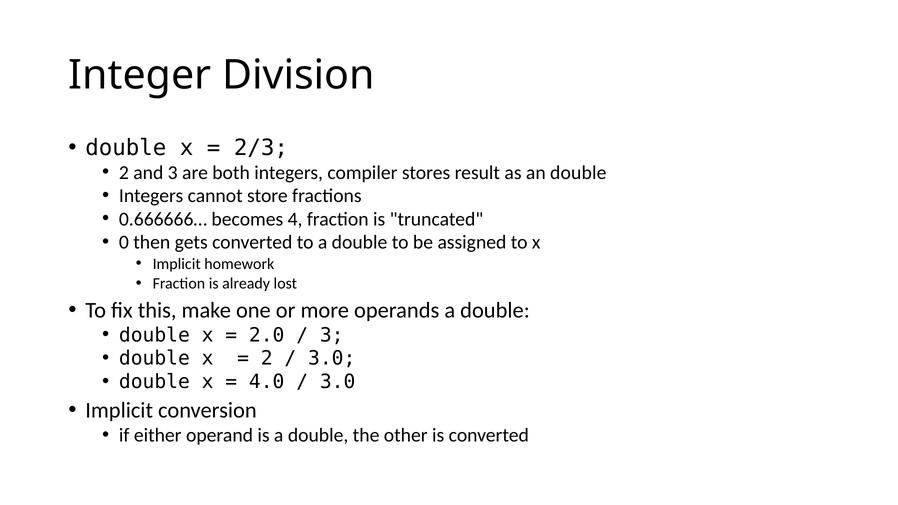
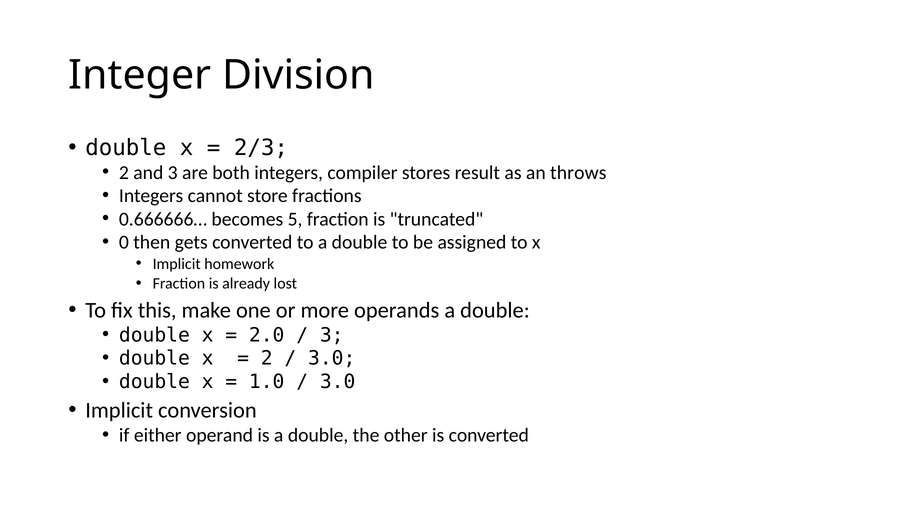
an double: double -> throws
4: 4 -> 5
4.0: 4.0 -> 1.0
